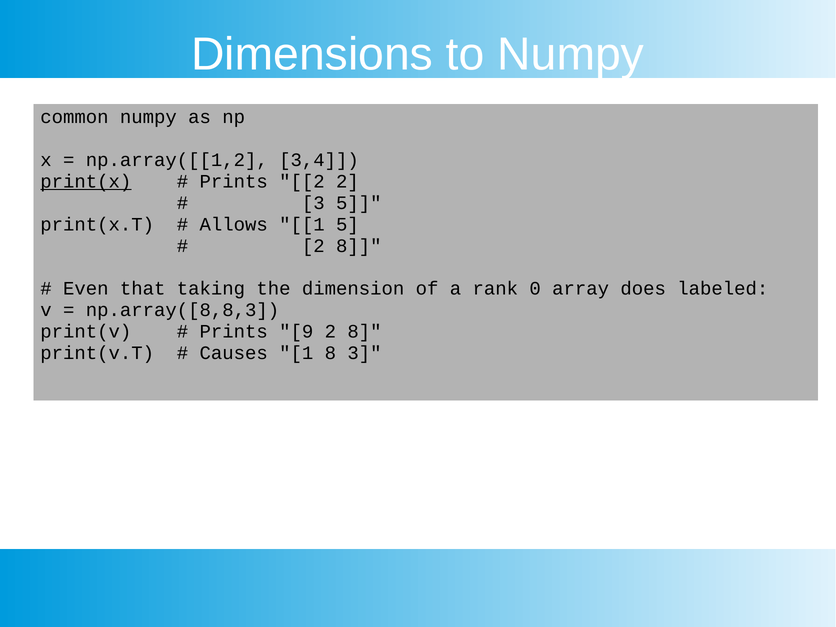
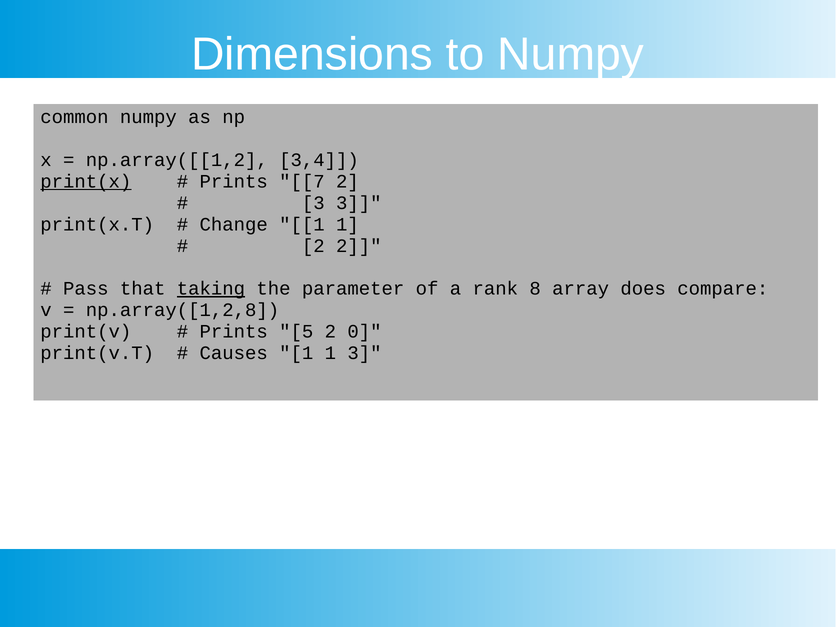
Prints 2: 2 -> 7
3 5: 5 -> 3
Allows: Allows -> Change
5 at (347, 224): 5 -> 1
8 at (359, 246): 8 -> 2
Even: Even -> Pass
taking underline: none -> present
dimension: dimension -> parameter
0: 0 -> 8
labeled: labeled -> compare
np.array([8,8,3: np.array([8,8,3 -> np.array([1,2,8
9: 9 -> 5
8 at (365, 332): 8 -> 0
8 at (330, 353): 8 -> 1
